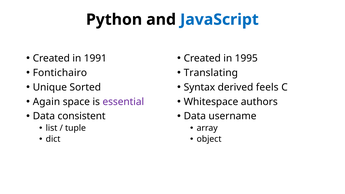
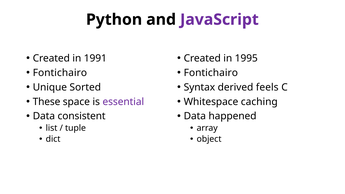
JavaScript colour: blue -> purple
Translating at (211, 73): Translating -> Fontichairo
Again: Again -> These
authors: authors -> caching
username: username -> happened
